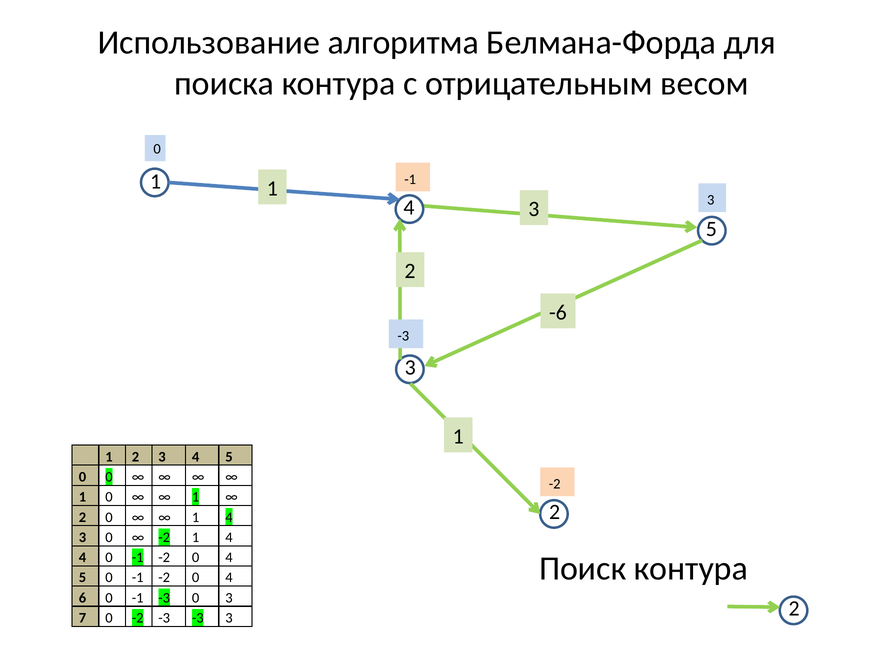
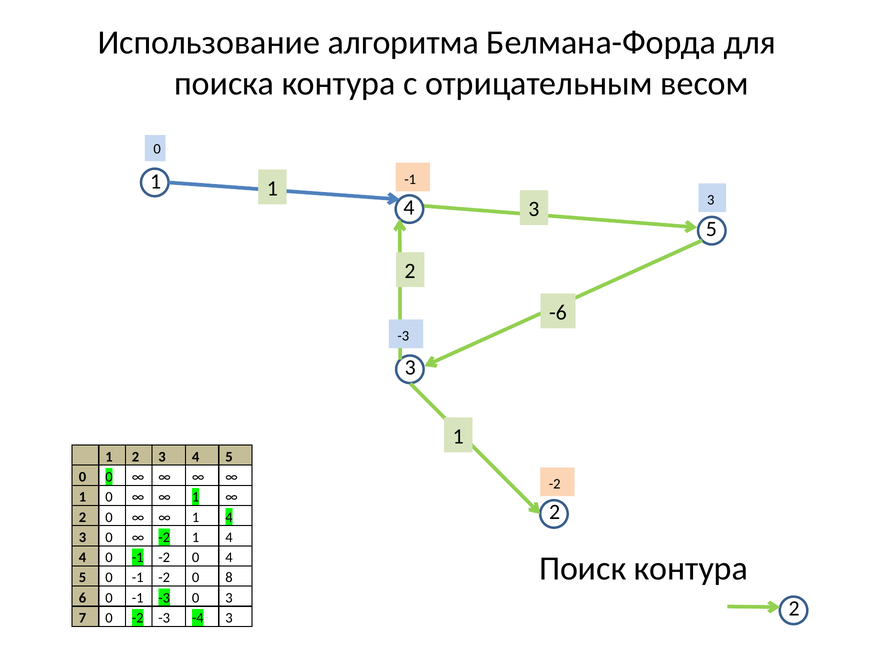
4 at (229, 577): 4 -> 8
-3 -3: -3 -> -4
